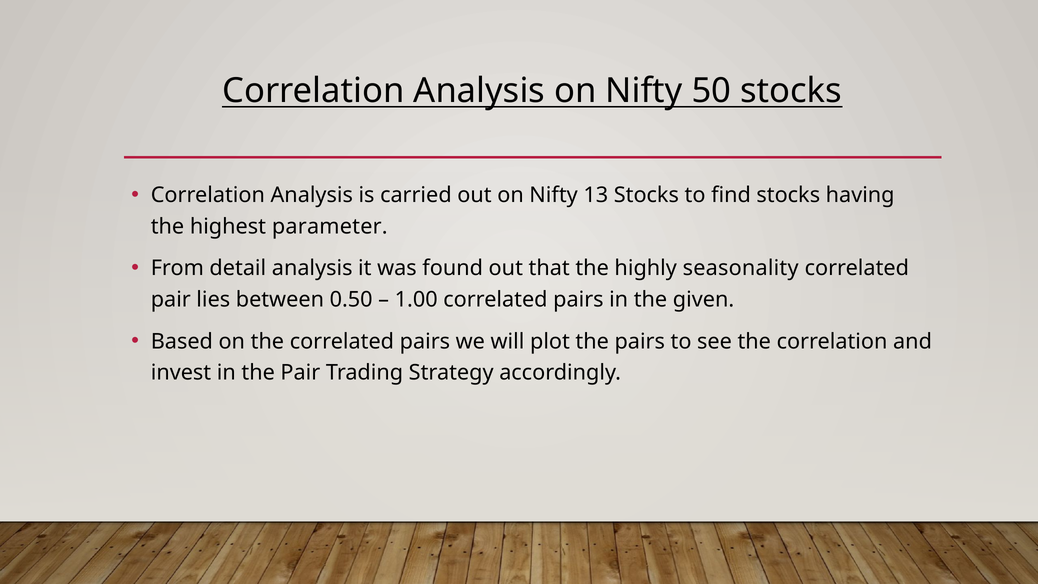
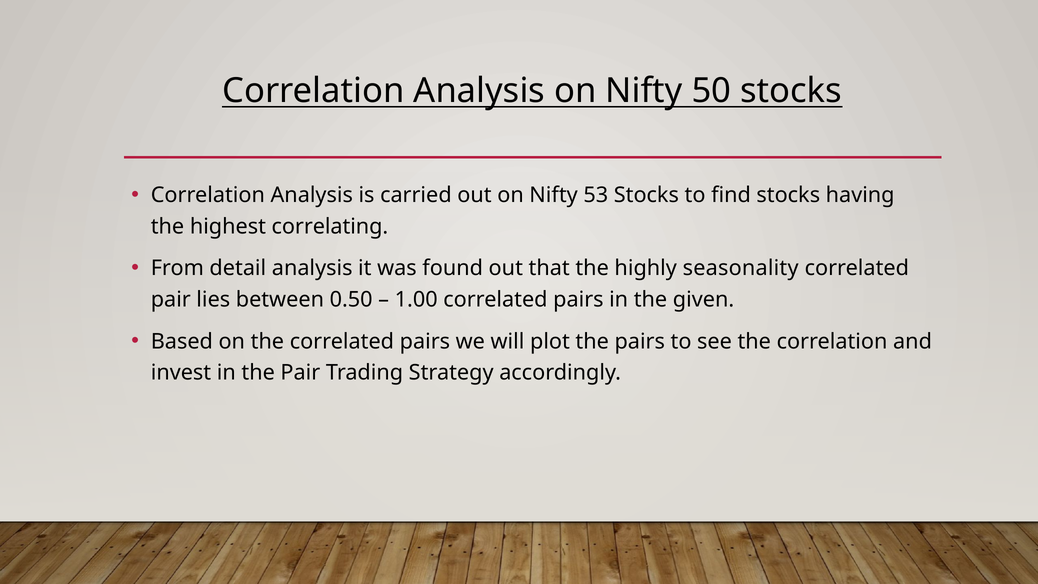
13: 13 -> 53
parameter: parameter -> correlating
